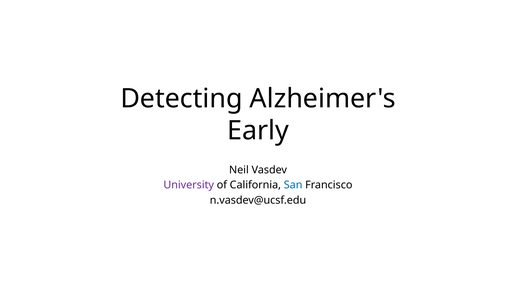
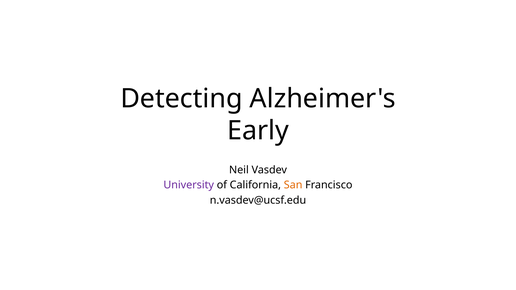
San colour: blue -> orange
